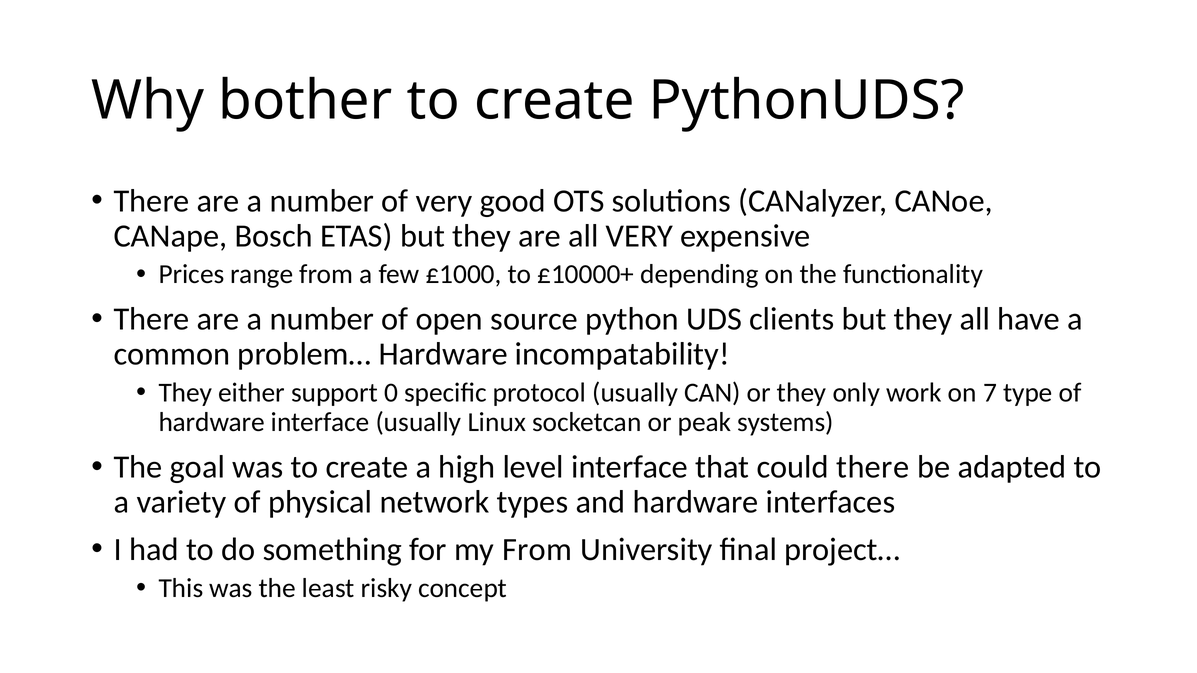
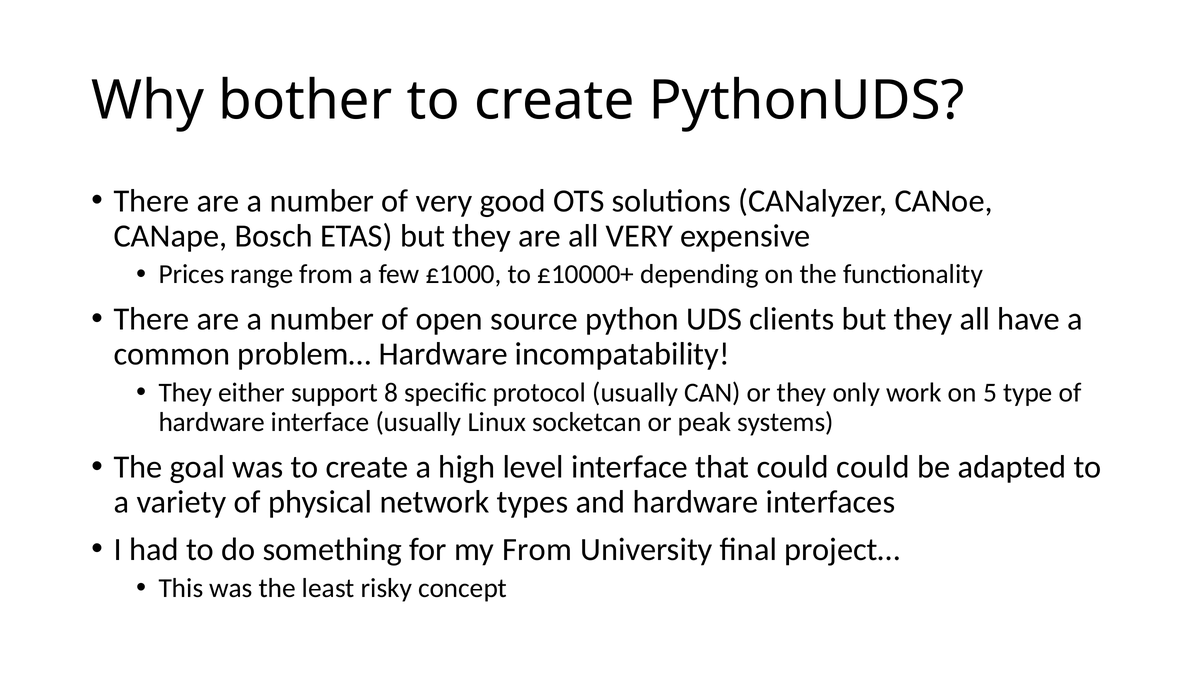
0: 0 -> 8
7: 7 -> 5
could there: there -> could
